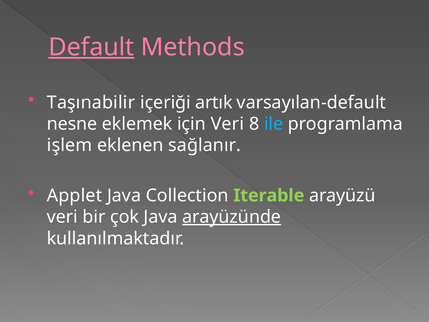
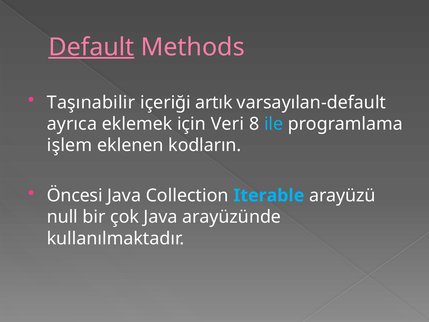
nesne: nesne -> ayrıca
sağlanır: sağlanır -> kodların
Applet: Applet -> Öncesi
Iterable colour: light green -> light blue
veri at (62, 217): veri -> null
arayüzünde underline: present -> none
